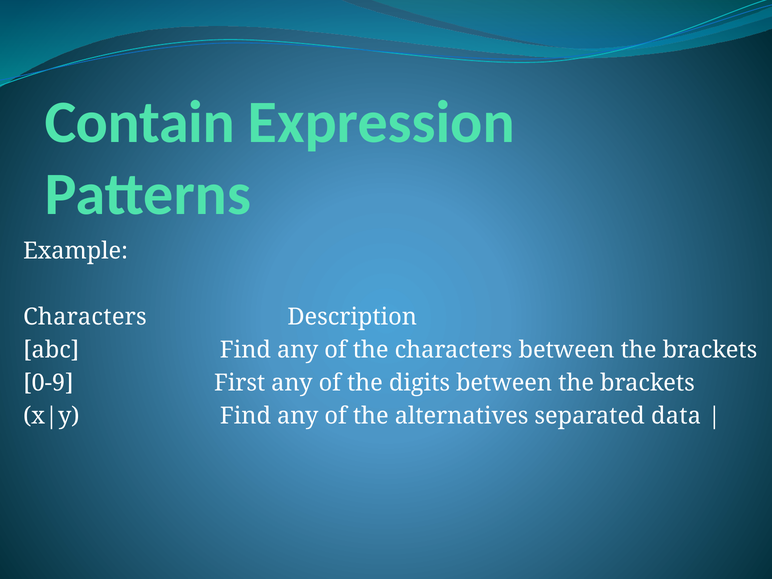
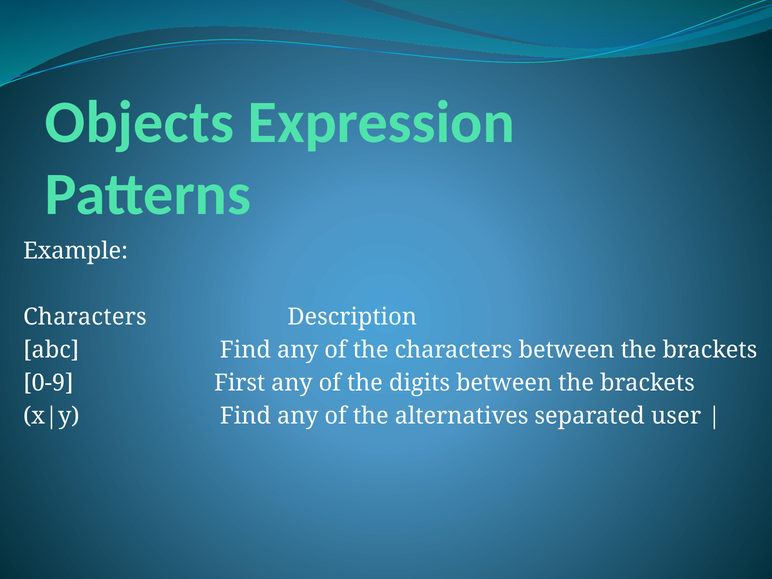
Contain: Contain -> Objects
data: data -> user
